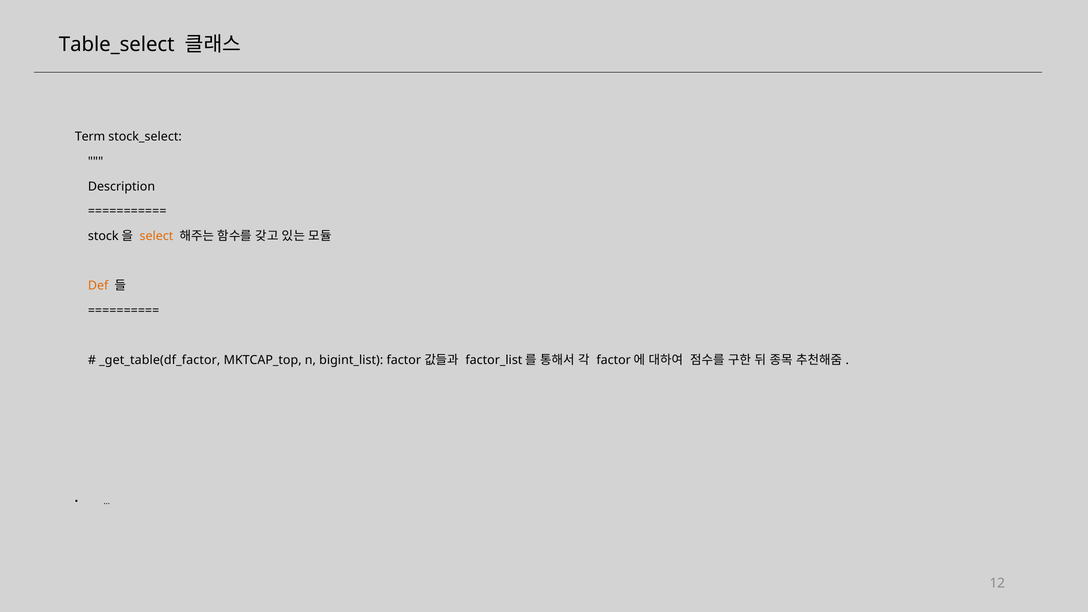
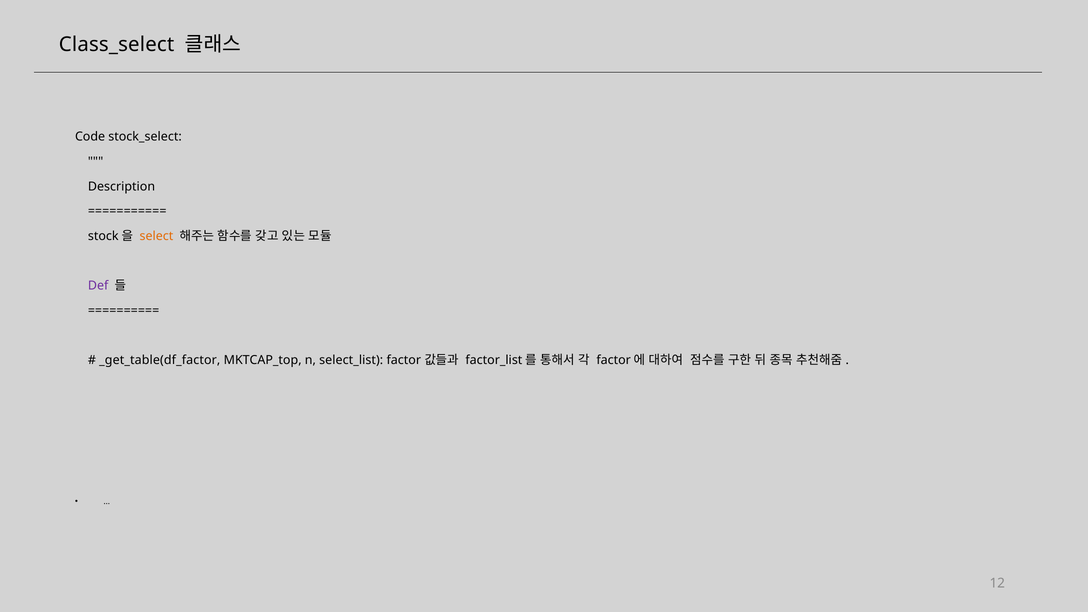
Table_select: Table_select -> Class_select
Term: Term -> Code
Def colour: orange -> purple
bigint_list: bigint_list -> select_list
